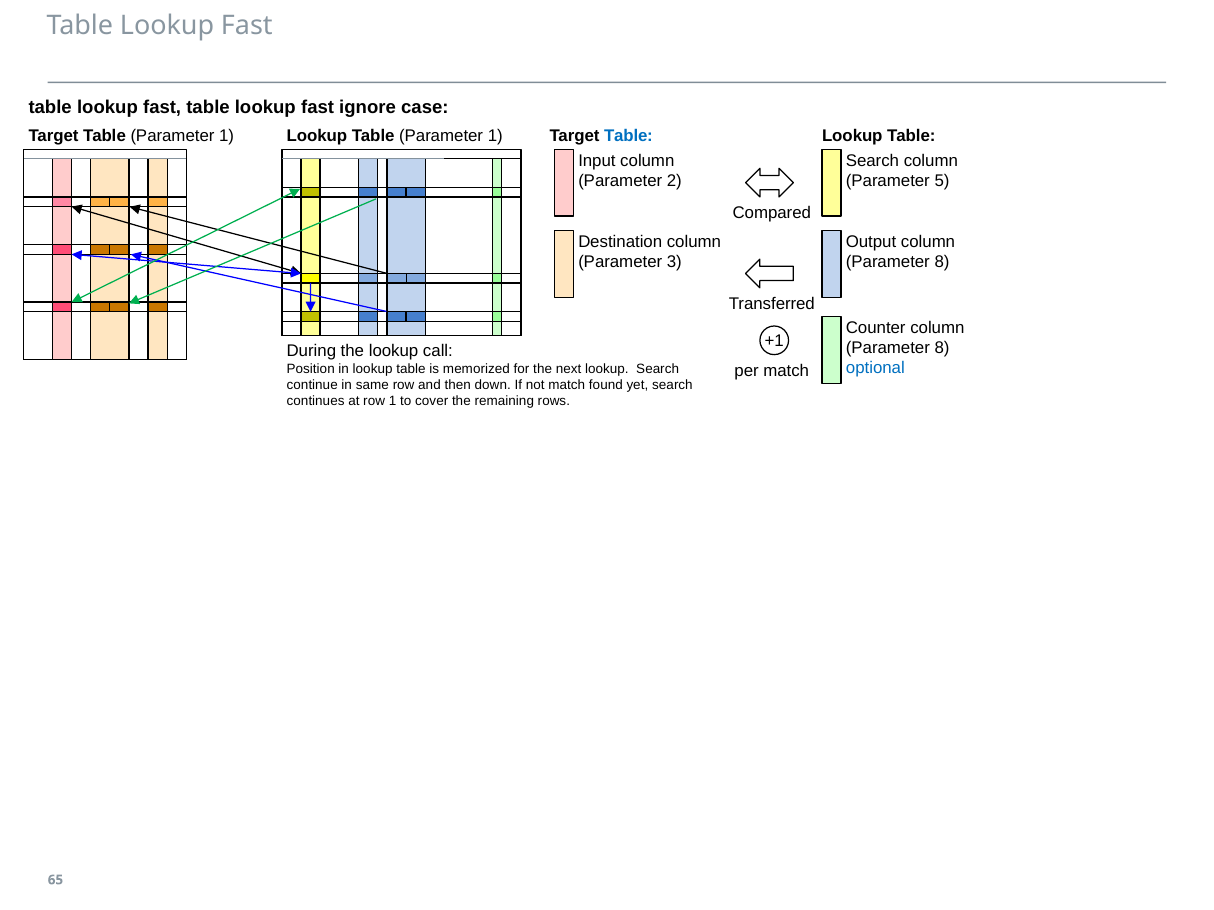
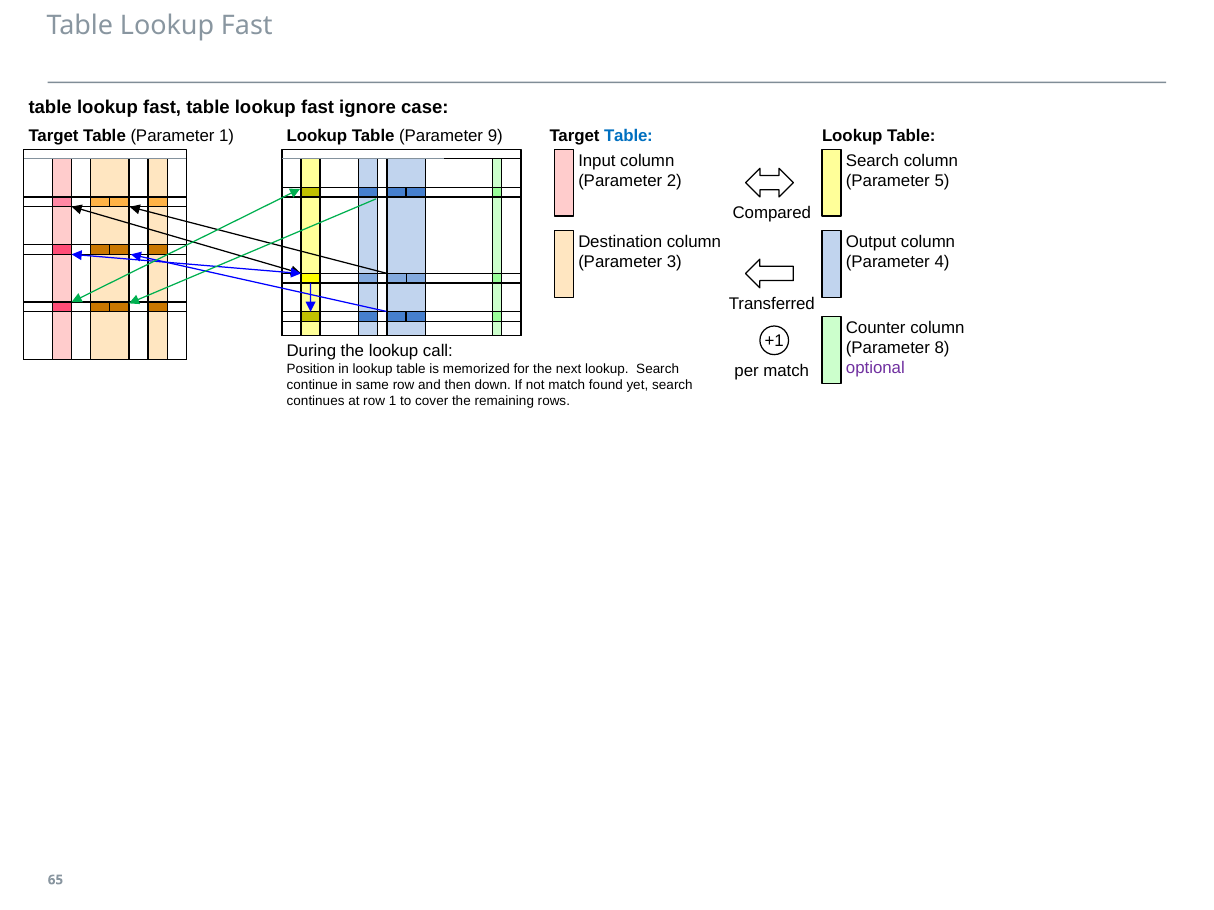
Lookup Table Parameter 1: 1 -> 9
8 at (942, 262): 8 -> 4
optional colour: blue -> purple
